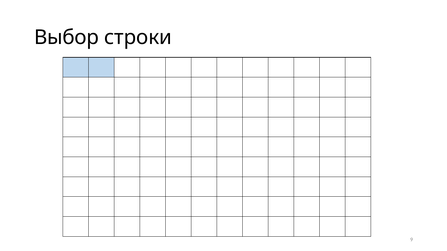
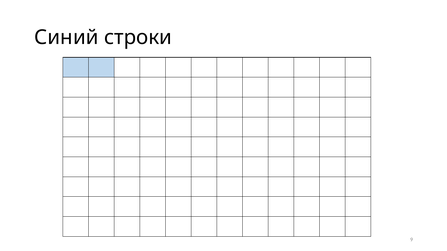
Выбор: Выбор -> Синий
